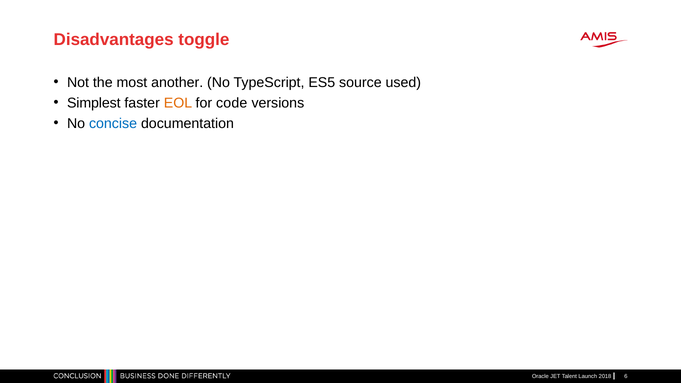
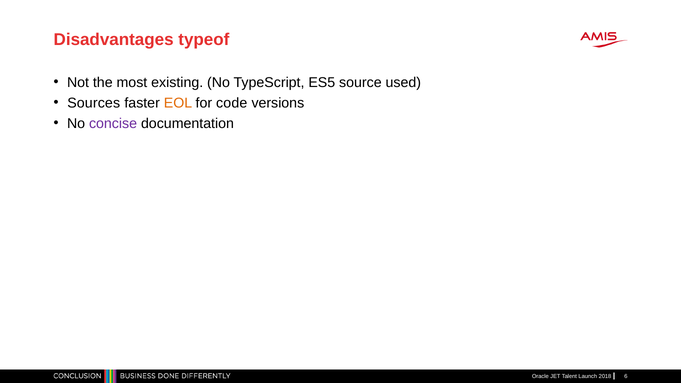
toggle: toggle -> typeof
another: another -> existing
Simplest: Simplest -> Sources
concise colour: blue -> purple
